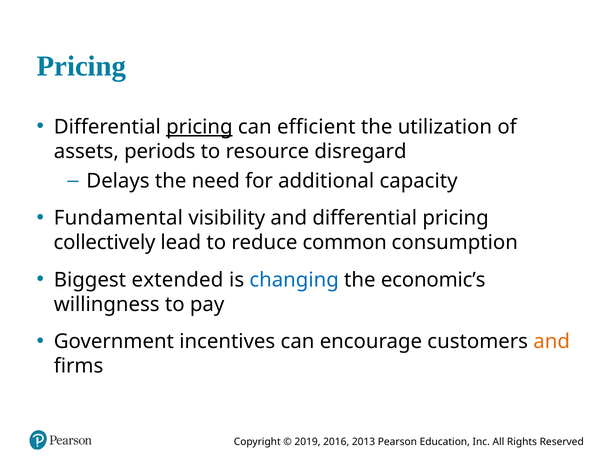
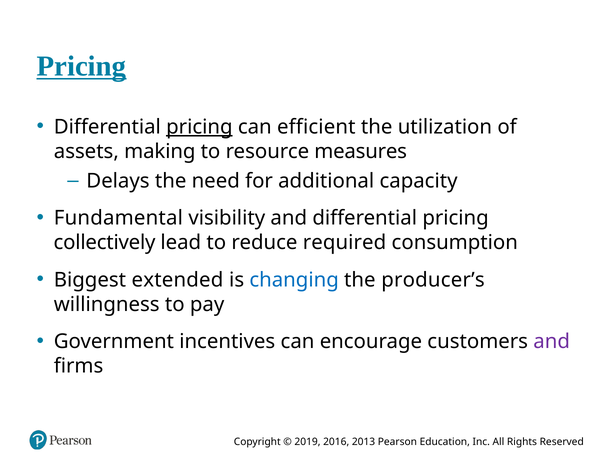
Pricing at (82, 66) underline: none -> present
periods: periods -> making
disregard: disregard -> measures
common: common -> required
economic’s: economic’s -> producer’s
and at (552, 342) colour: orange -> purple
